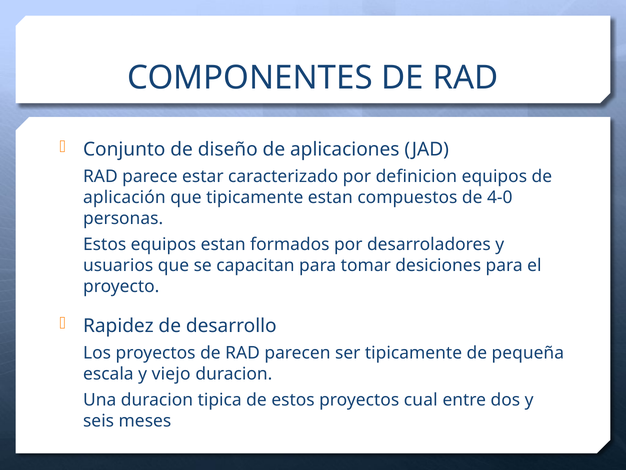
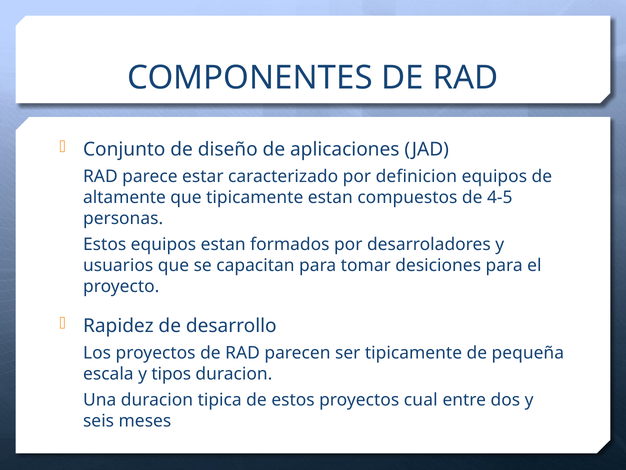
aplicación: aplicación -> altamente
4-0: 4-0 -> 4-5
viejo: viejo -> tipos
